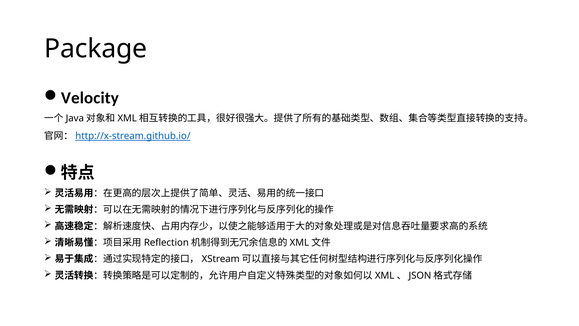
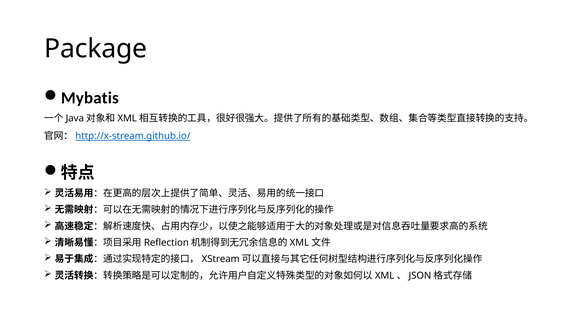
Velocity: Velocity -> Mybatis
